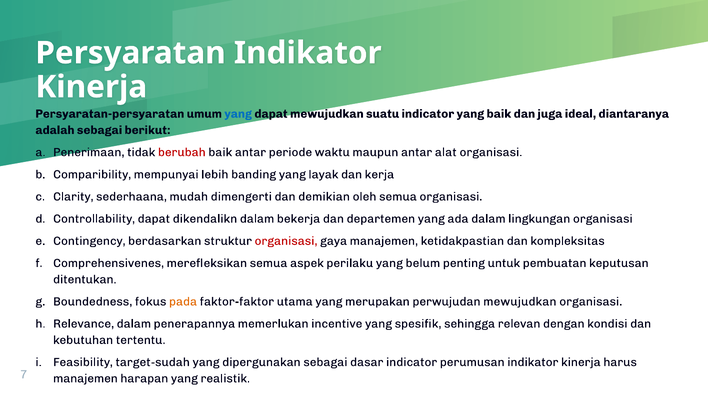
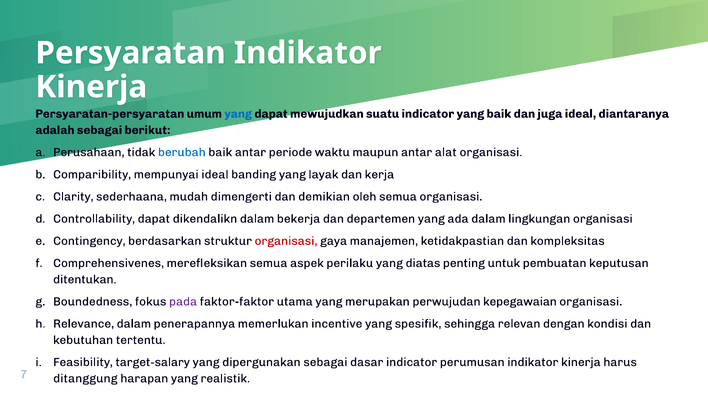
Penerimaan: Penerimaan -> Perusahaan
berubah colour: red -> blue
mempunyai lebih: lebih -> ideal
belum: belum -> diatas
pada colour: orange -> purple
perwujudan mewujudkan: mewujudkan -> kepegawaian
target-sudah: target-sudah -> target-salary
manajemen at (85, 379): manajemen -> ditanggung
